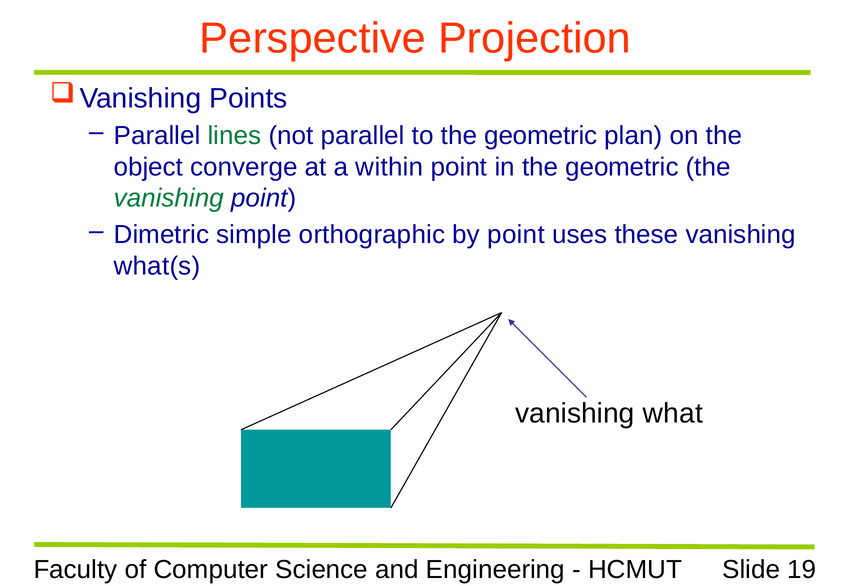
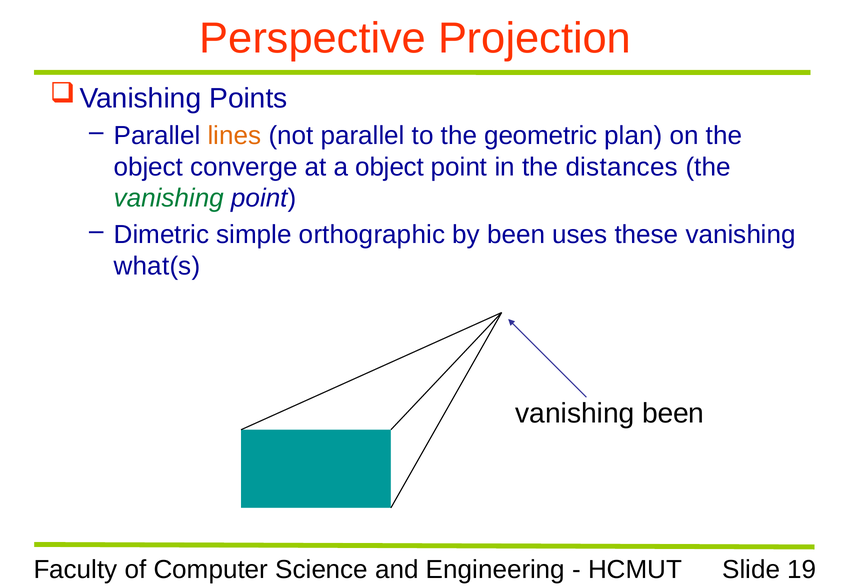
lines colour: green -> orange
a within: within -> object
in the geometric: geometric -> distances
by point: point -> been
vanishing what: what -> been
